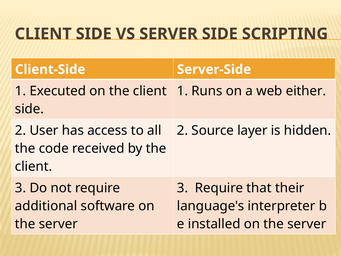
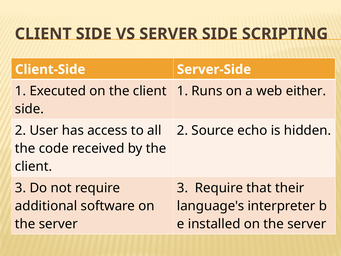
layer: layer -> echo
